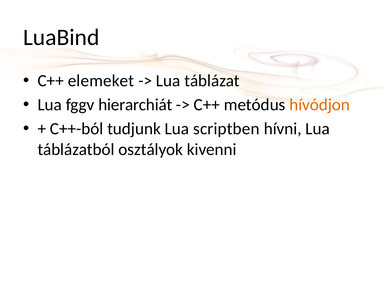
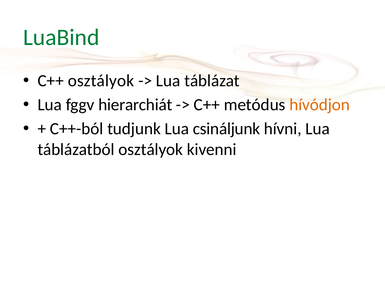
LuaBind colour: black -> green
C++ elemeket: elemeket -> osztályok
scriptben: scriptben -> csináljunk
